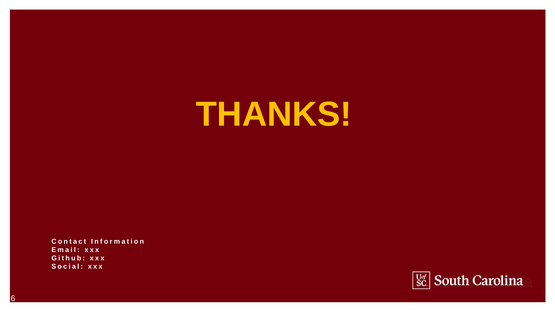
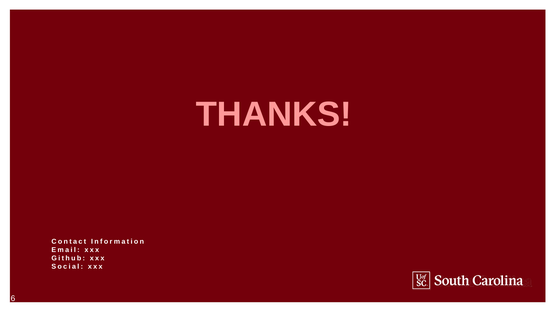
THANKS colour: yellow -> pink
